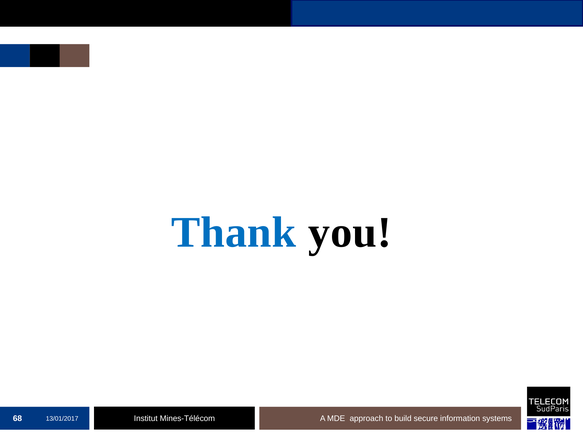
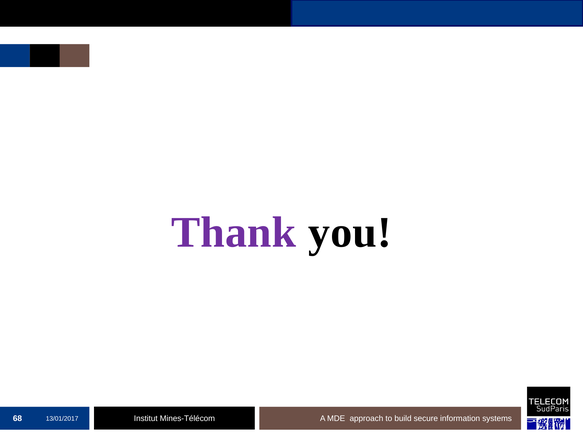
Thank colour: blue -> purple
